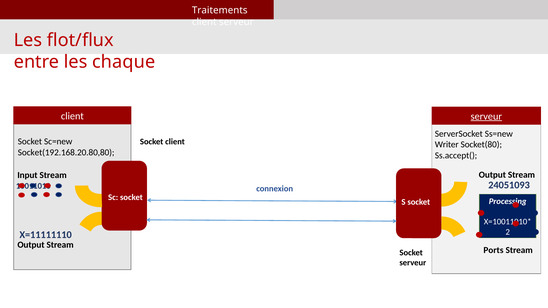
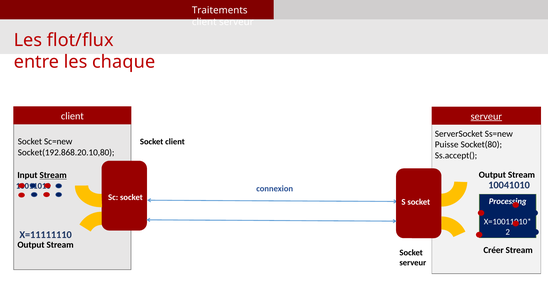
Writer: Writer -> Puisse
Socket(192.168.20.80,80: Socket(192.168.20.80,80 -> Socket(192.868.20.10,80
Stream at (53, 175) underline: none -> present
24051093: 24051093 -> 10041010
Ports: Ports -> Créer
